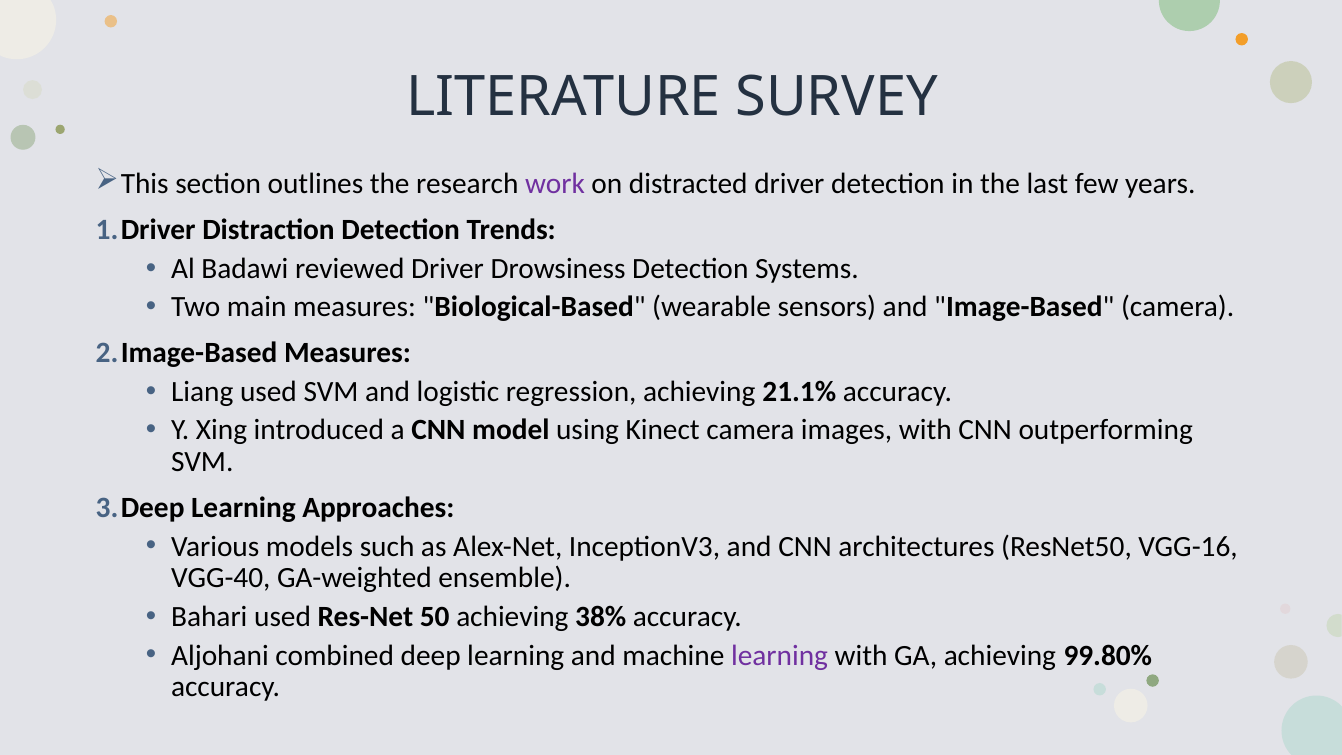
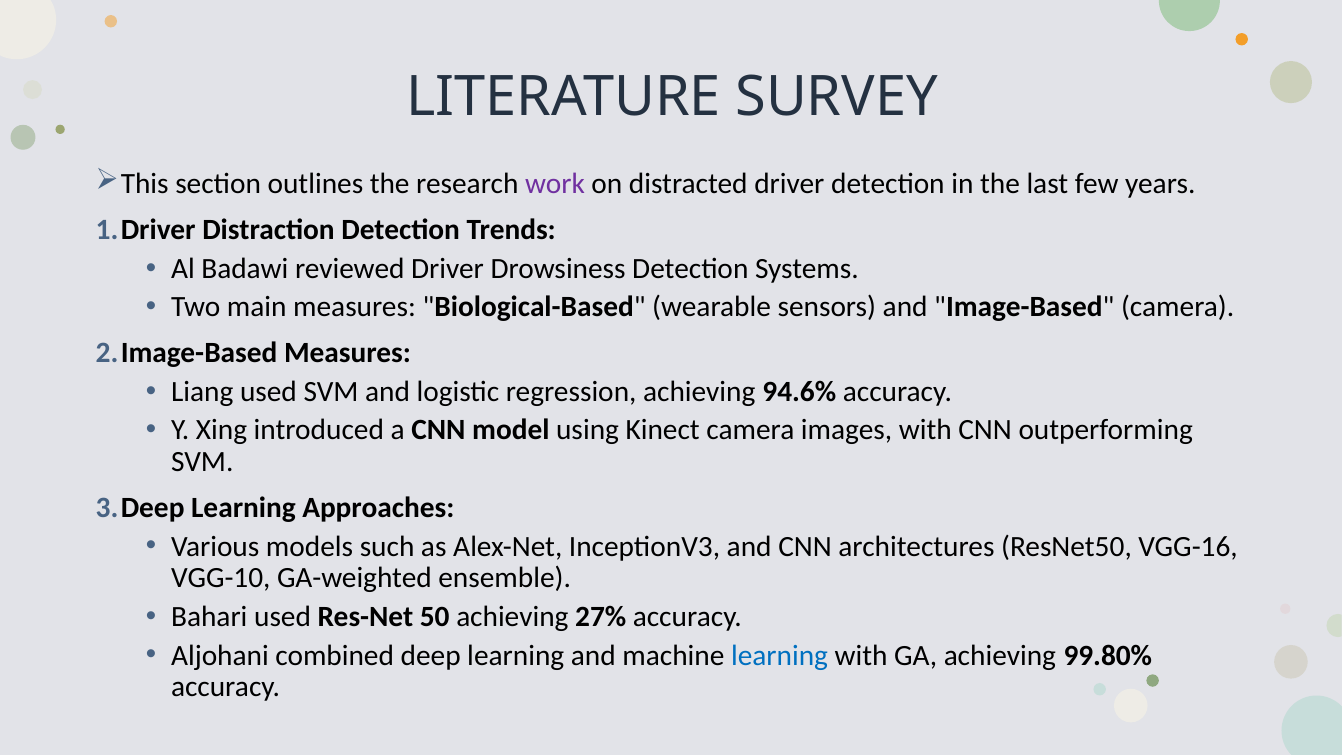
21.1%: 21.1% -> 94.6%
VGG-40: VGG-40 -> VGG-10
38%: 38% -> 27%
learning at (780, 655) colour: purple -> blue
